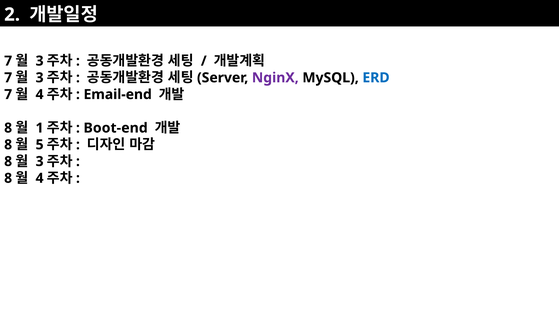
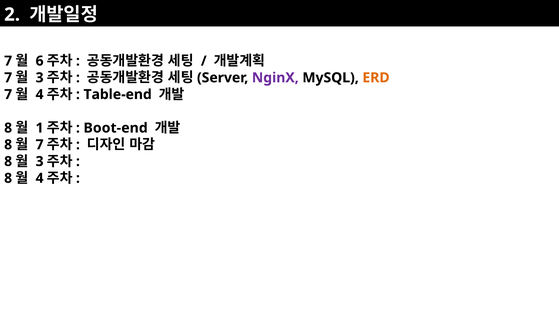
3 at (40, 61): 3 -> 6
ERD colour: blue -> orange
Email-end: Email-end -> Table-end
5 at (40, 145): 5 -> 7
